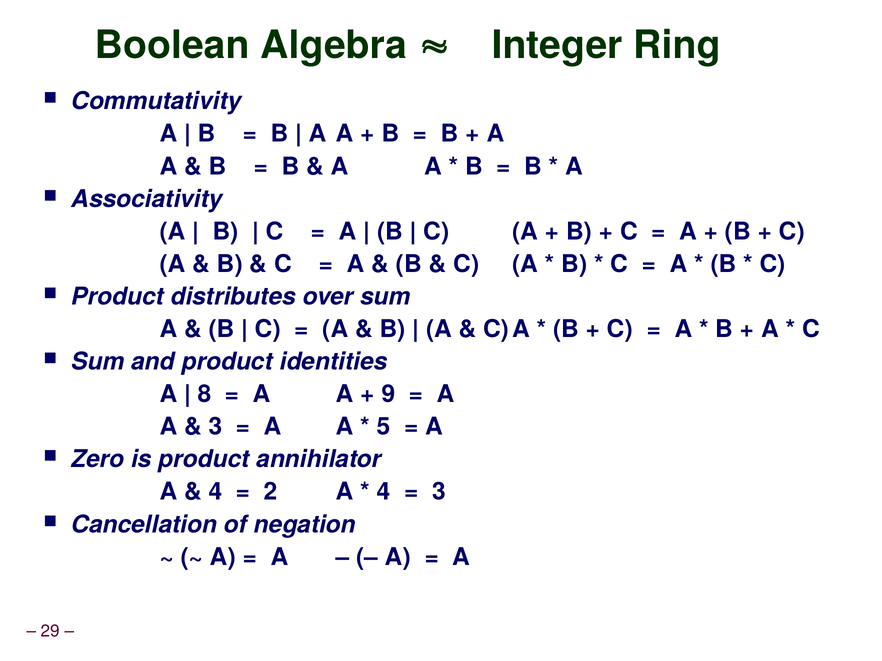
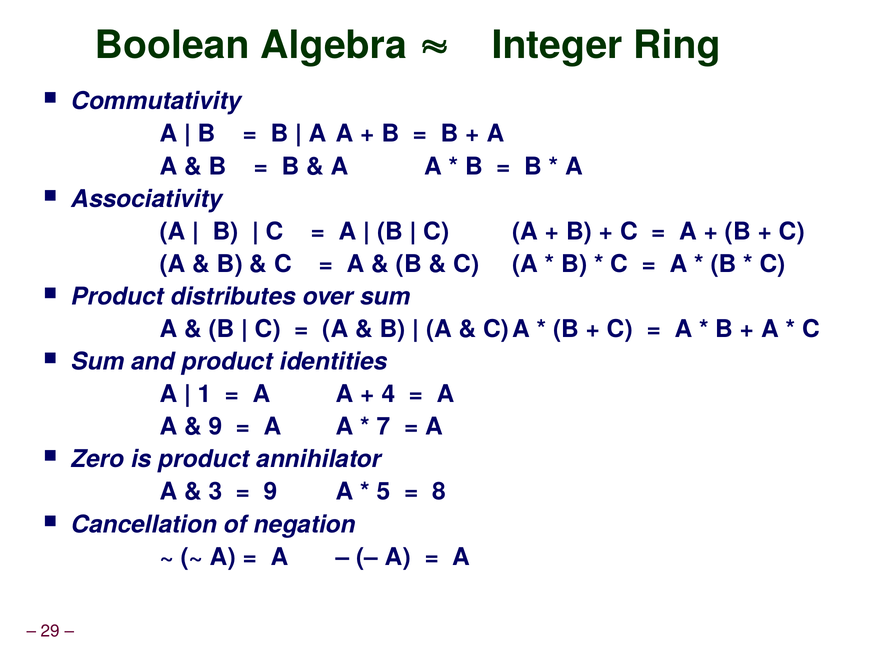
8: 8 -> 1
9: 9 -> 4
3 at (215, 427): 3 -> 9
5: 5 -> 7
4 at (215, 492): 4 -> 3
2 at (271, 492): 2 -> 9
4 at (384, 492): 4 -> 5
3 at (439, 492): 3 -> 8
